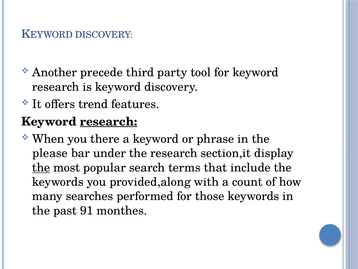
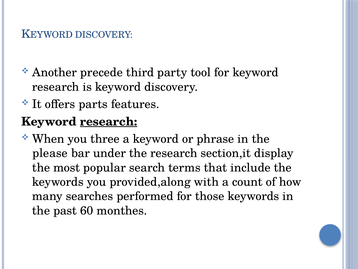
trend: trend -> parts
there: there -> three
the at (41, 167) underline: present -> none
91: 91 -> 60
